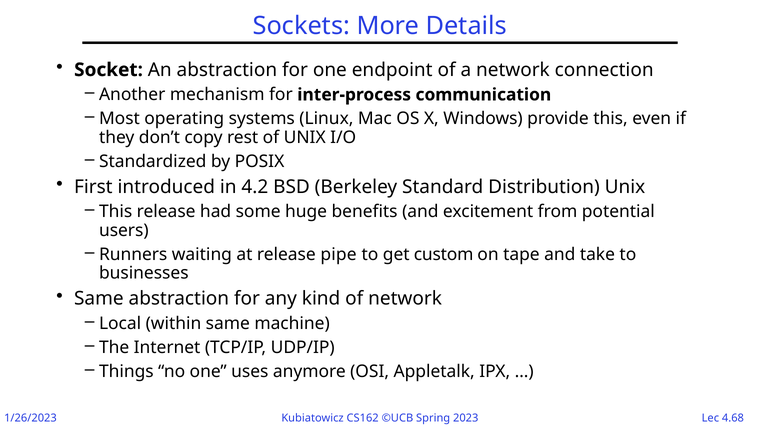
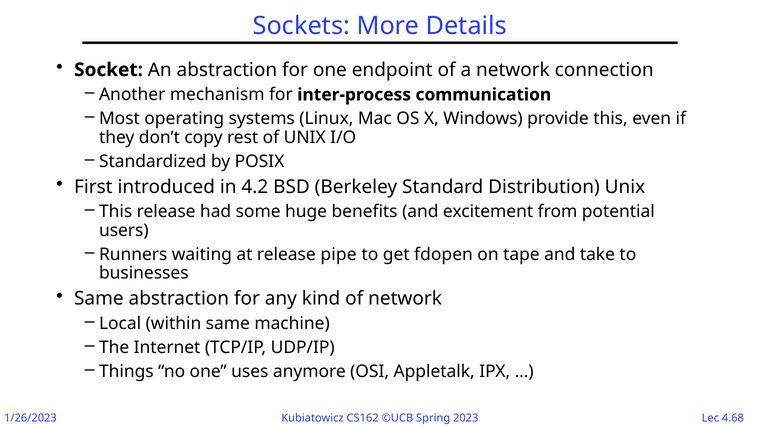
custom: custom -> fdopen
